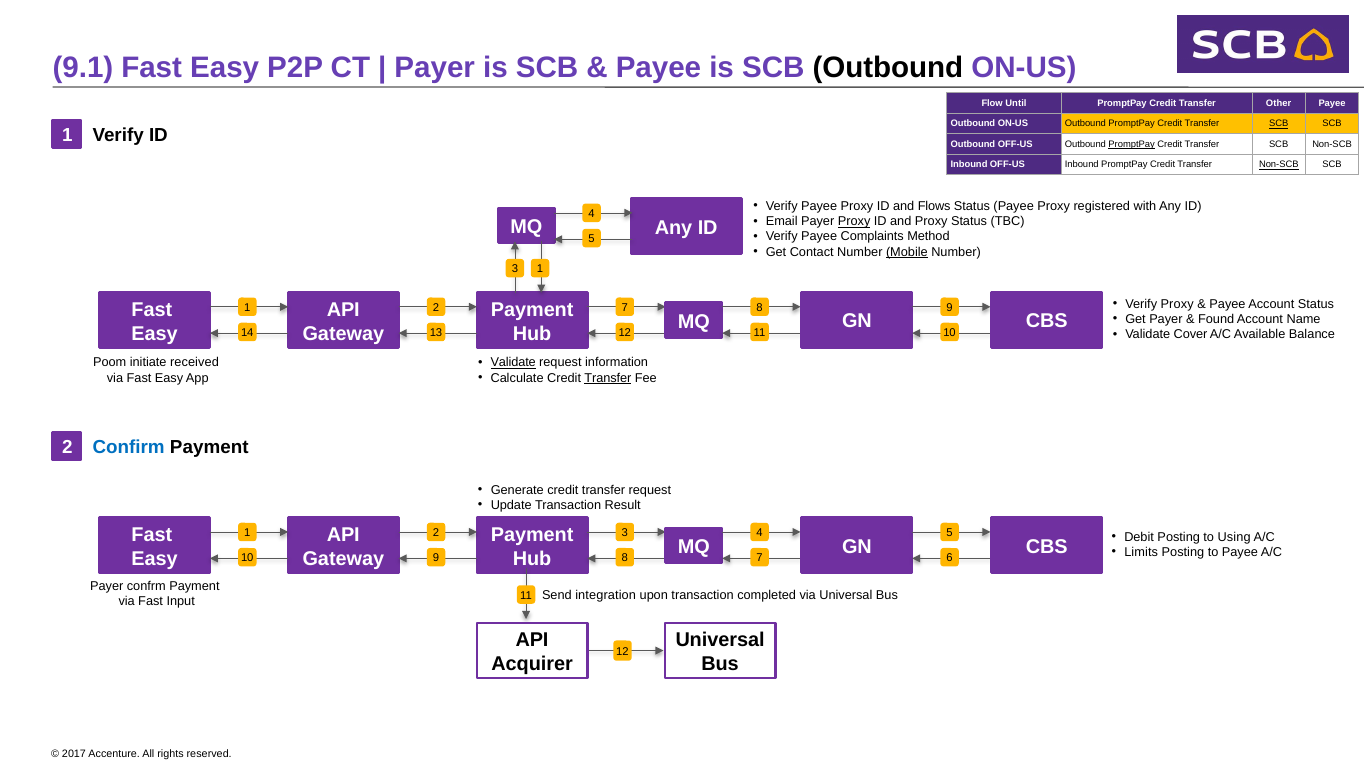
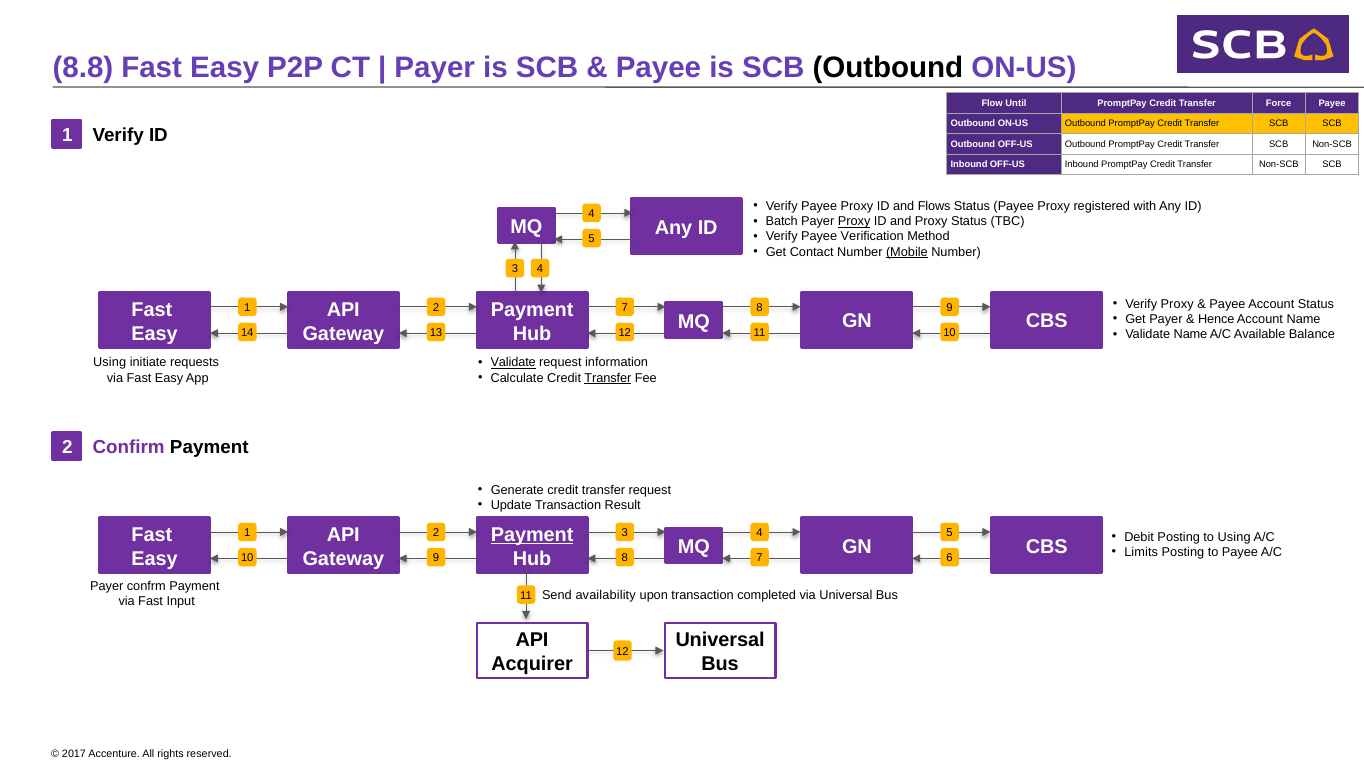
9.1: 9.1 -> 8.8
Other: Other -> Force
SCB at (1279, 124) underline: present -> none
PromptPay at (1132, 144) underline: present -> none
Non-SCB at (1279, 165) underline: present -> none
Email: Email -> Batch
Complaints: Complaints -> Verification
3 1: 1 -> 4
Found: Found -> Hence
Validate Cover: Cover -> Name
Poom at (110, 362): Poom -> Using
received: received -> requests
Confirm colour: blue -> purple
Payment at (532, 535) underline: none -> present
integration: integration -> availability
